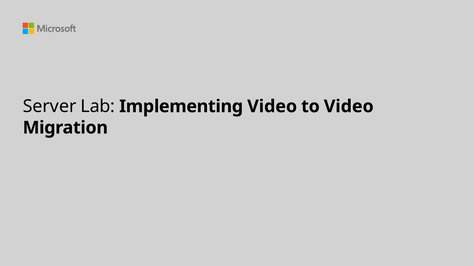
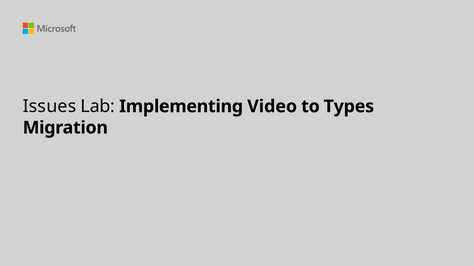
Server: Server -> Issues
to Video: Video -> Types
